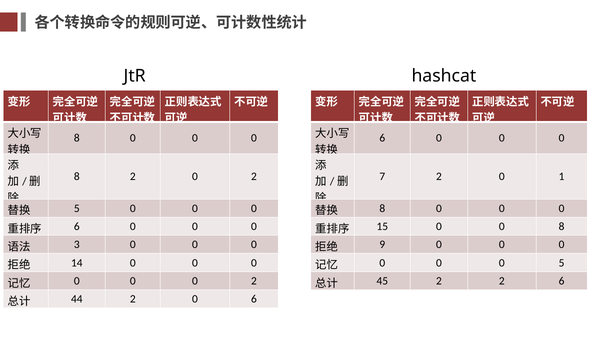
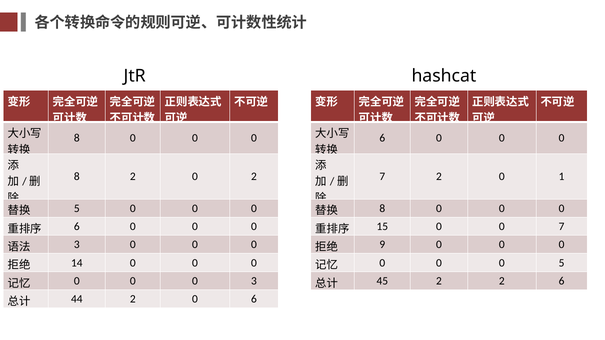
0 8: 8 -> 7
0 0 2: 2 -> 3
